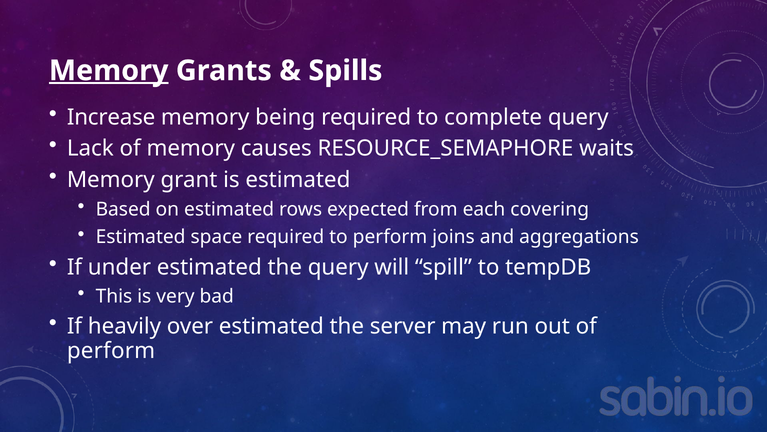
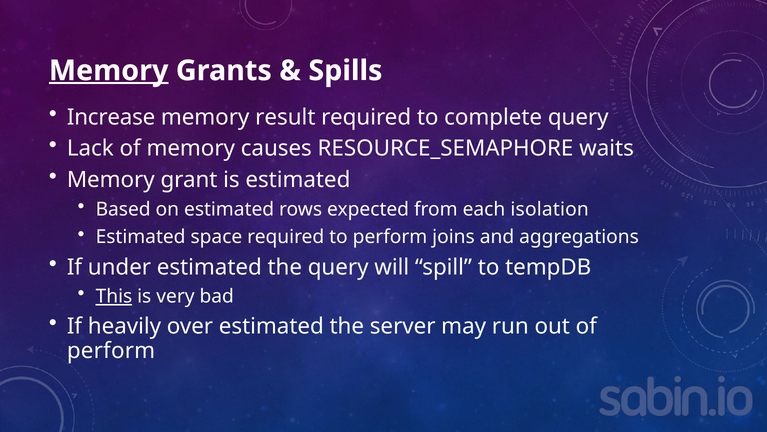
being: being -> result
covering: covering -> isolation
This underline: none -> present
